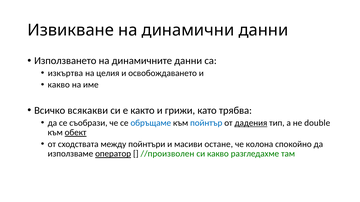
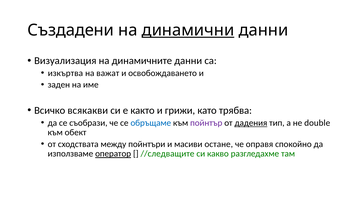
Извикване: Извикване -> Създадени
динамични underline: none -> present
Използването: Използването -> Визуализация
целия: целия -> важат
какво at (59, 85): какво -> заден
пойнтър colour: blue -> purple
обект underline: present -> none
колона: колона -> оправя
//произволен: //произволен -> //следващите
